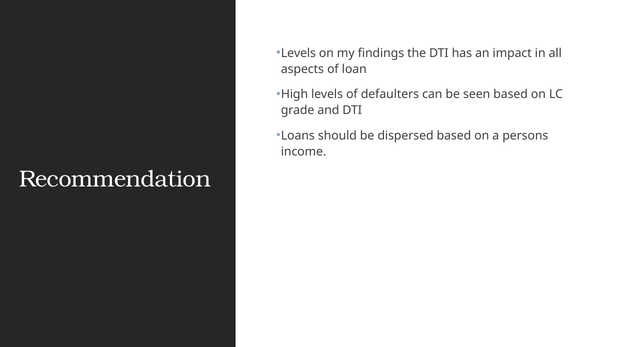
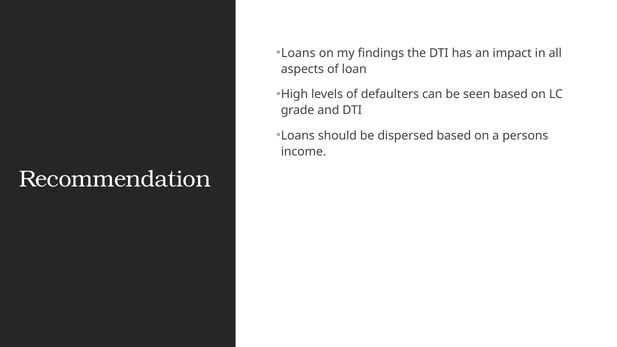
Levels at (298, 53): Levels -> Loans
